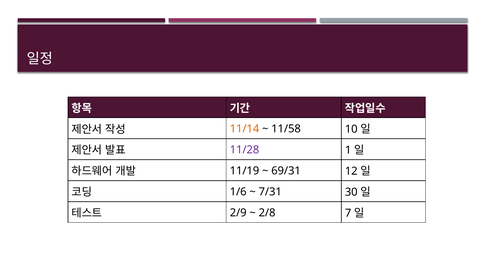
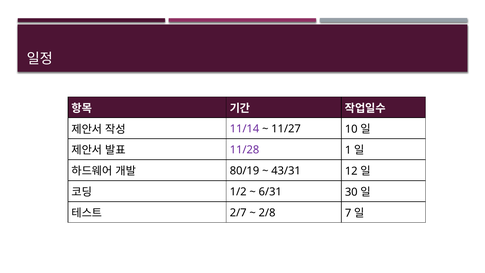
11/14 colour: orange -> purple
11/58: 11/58 -> 11/27
11/19: 11/19 -> 80/19
69/31: 69/31 -> 43/31
1/6: 1/6 -> 1/2
7/31: 7/31 -> 6/31
2/9: 2/9 -> 2/7
